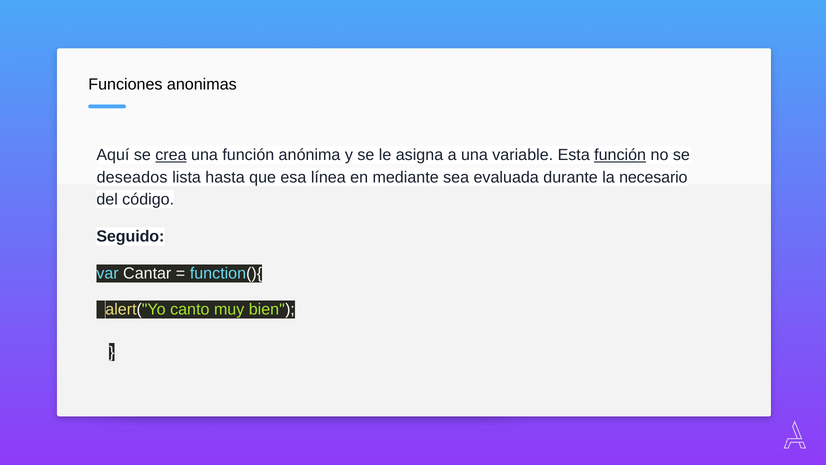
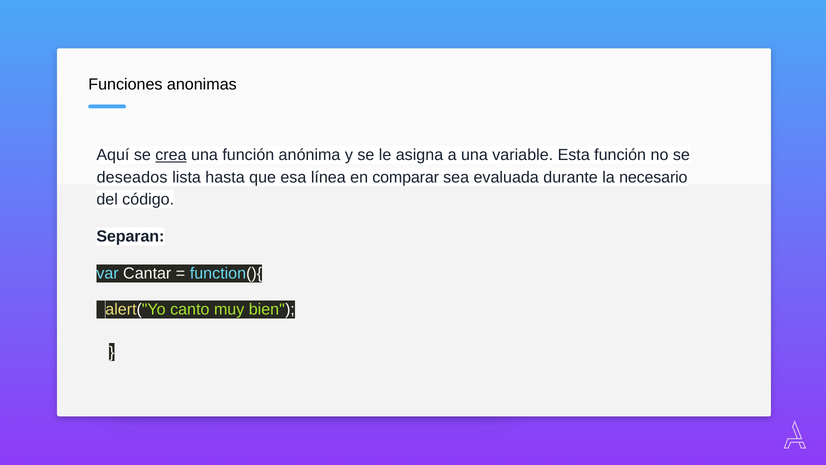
función at (620, 155) underline: present -> none
mediante: mediante -> comparar
Seguido: Seguido -> Separan
